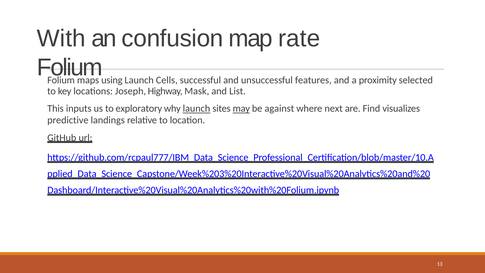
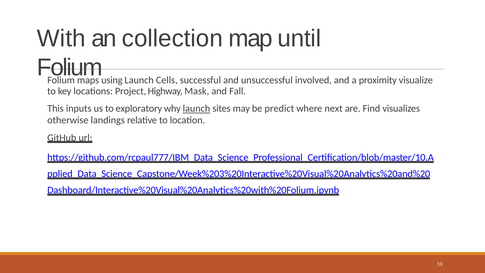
confusion: confusion -> collection
rate: rate -> until
features: features -> involved
selected: selected -> visualize
Joseph: Joseph -> Project
List: List -> Fall
may underline: present -> none
against: against -> predict
predictive: predictive -> otherwise
